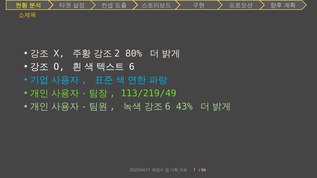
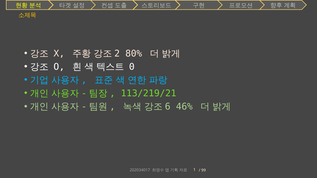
6: 6 -> 0
113/219/49: 113/219/49 -> 113/219/21
43%: 43% -> 46%
